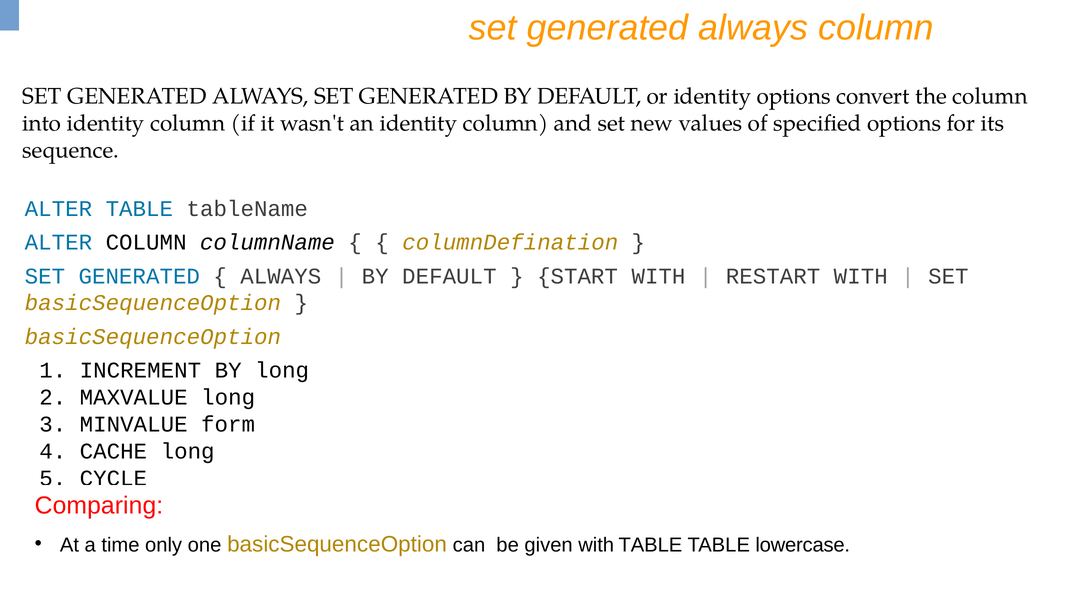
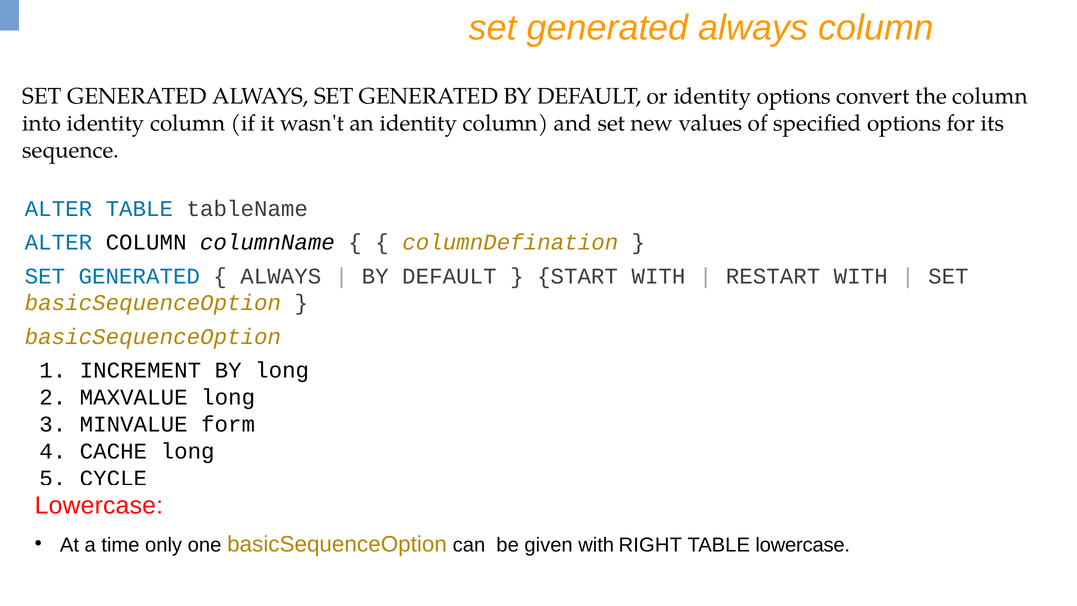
Comparing at (99, 505): Comparing -> Lowercase
with TABLE: TABLE -> RIGHT
